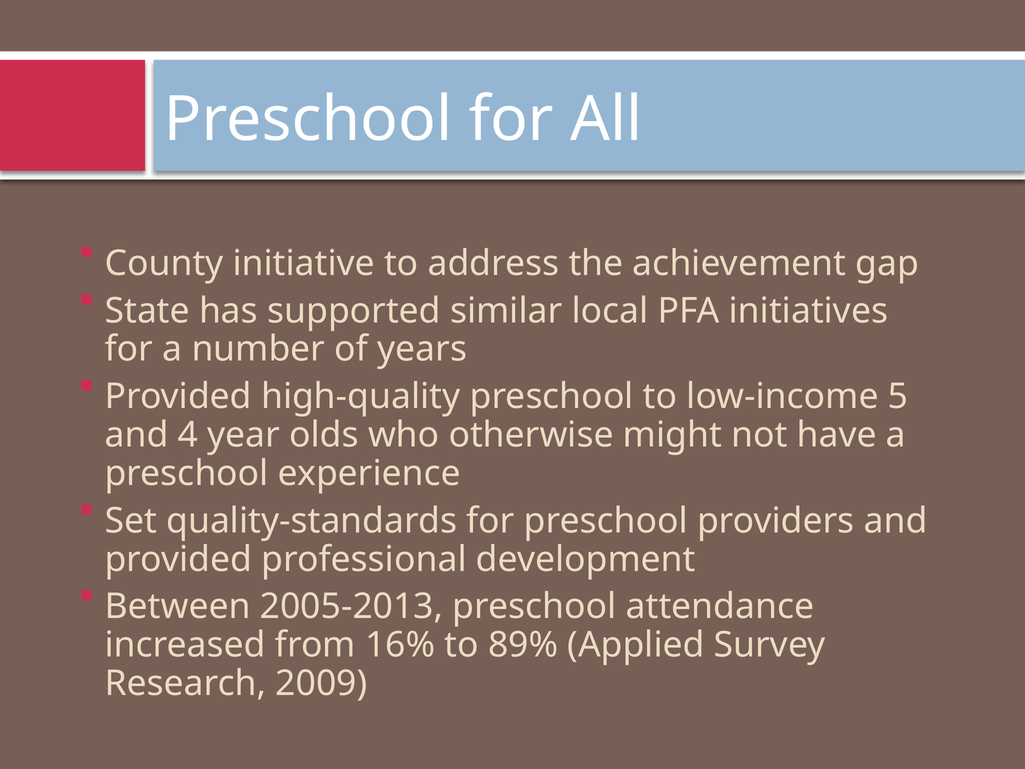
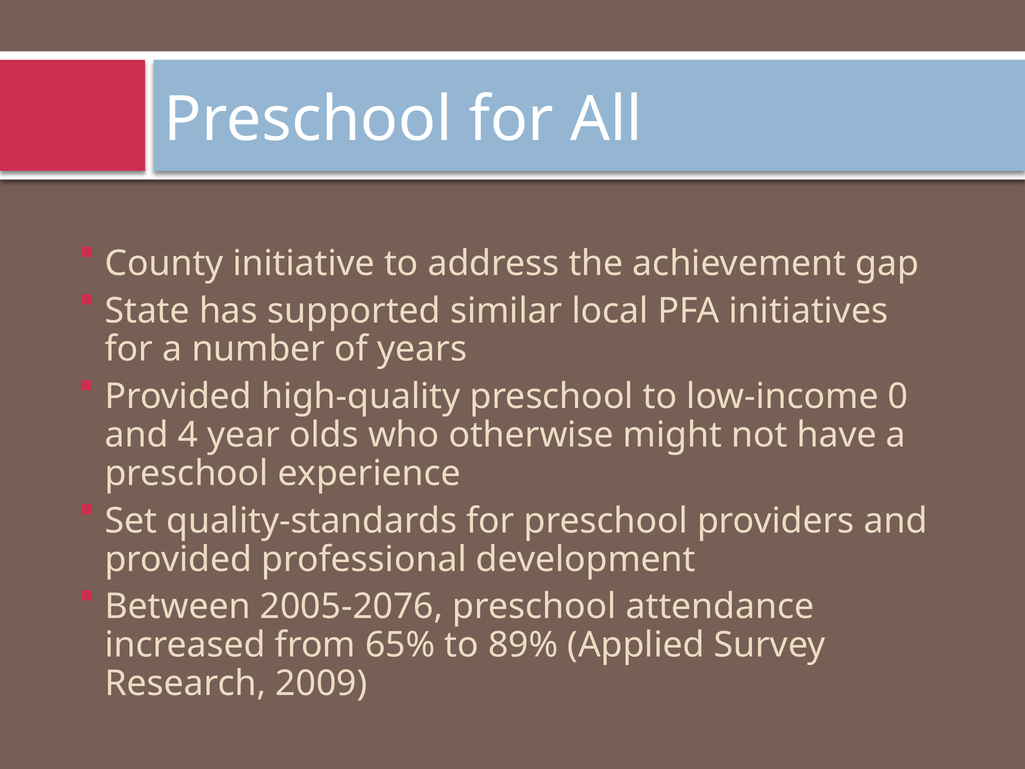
5: 5 -> 0
2005-2013: 2005-2013 -> 2005-2076
16%: 16% -> 65%
